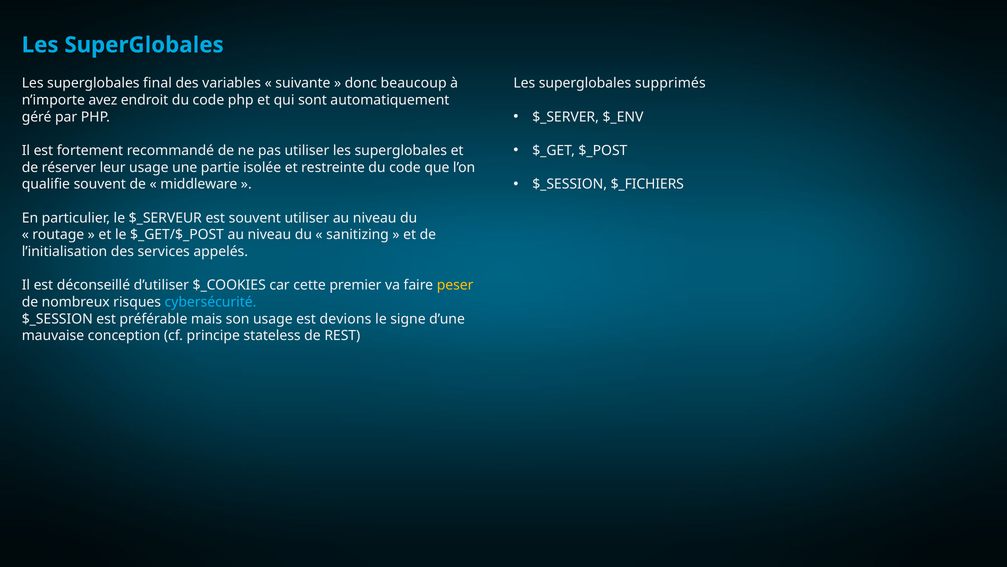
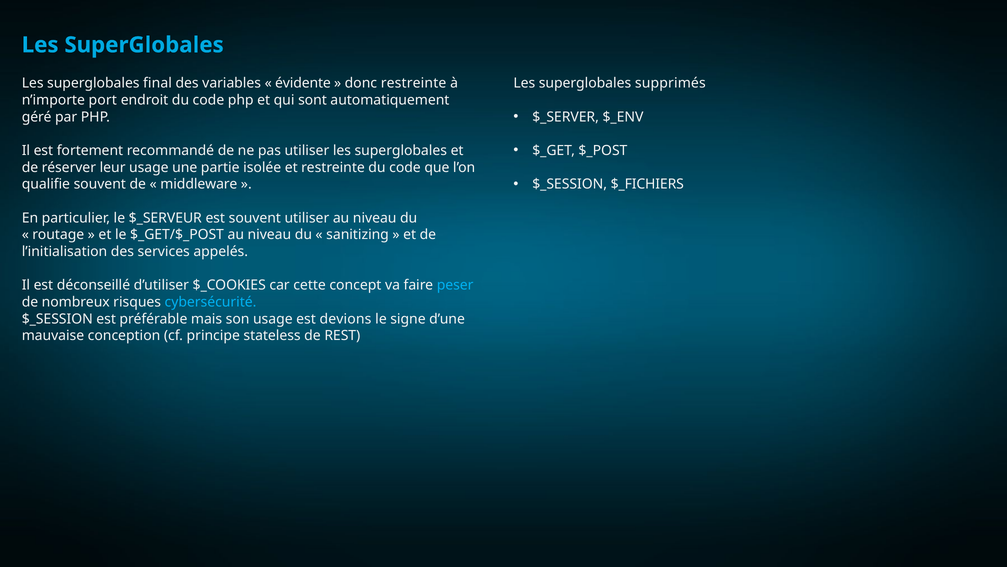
suivante: suivante -> évidente
donc beaucoup: beaucoup -> restreinte
avez: avez -> port
premier: premier -> concept
peser colour: yellow -> light blue
